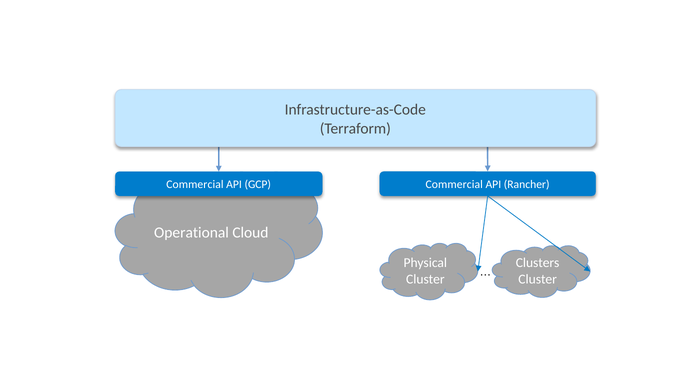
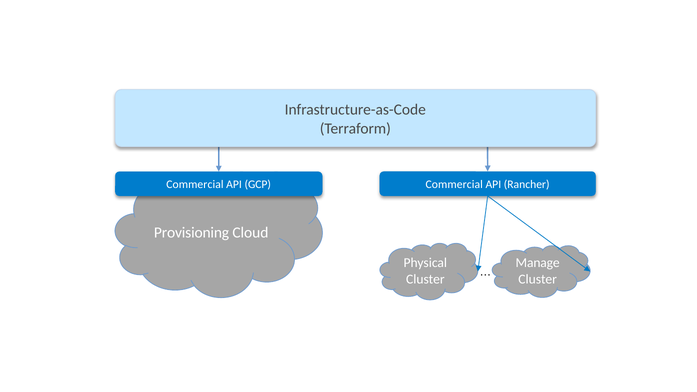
Operational: Operational -> Provisioning
Clusters: Clusters -> Manage
